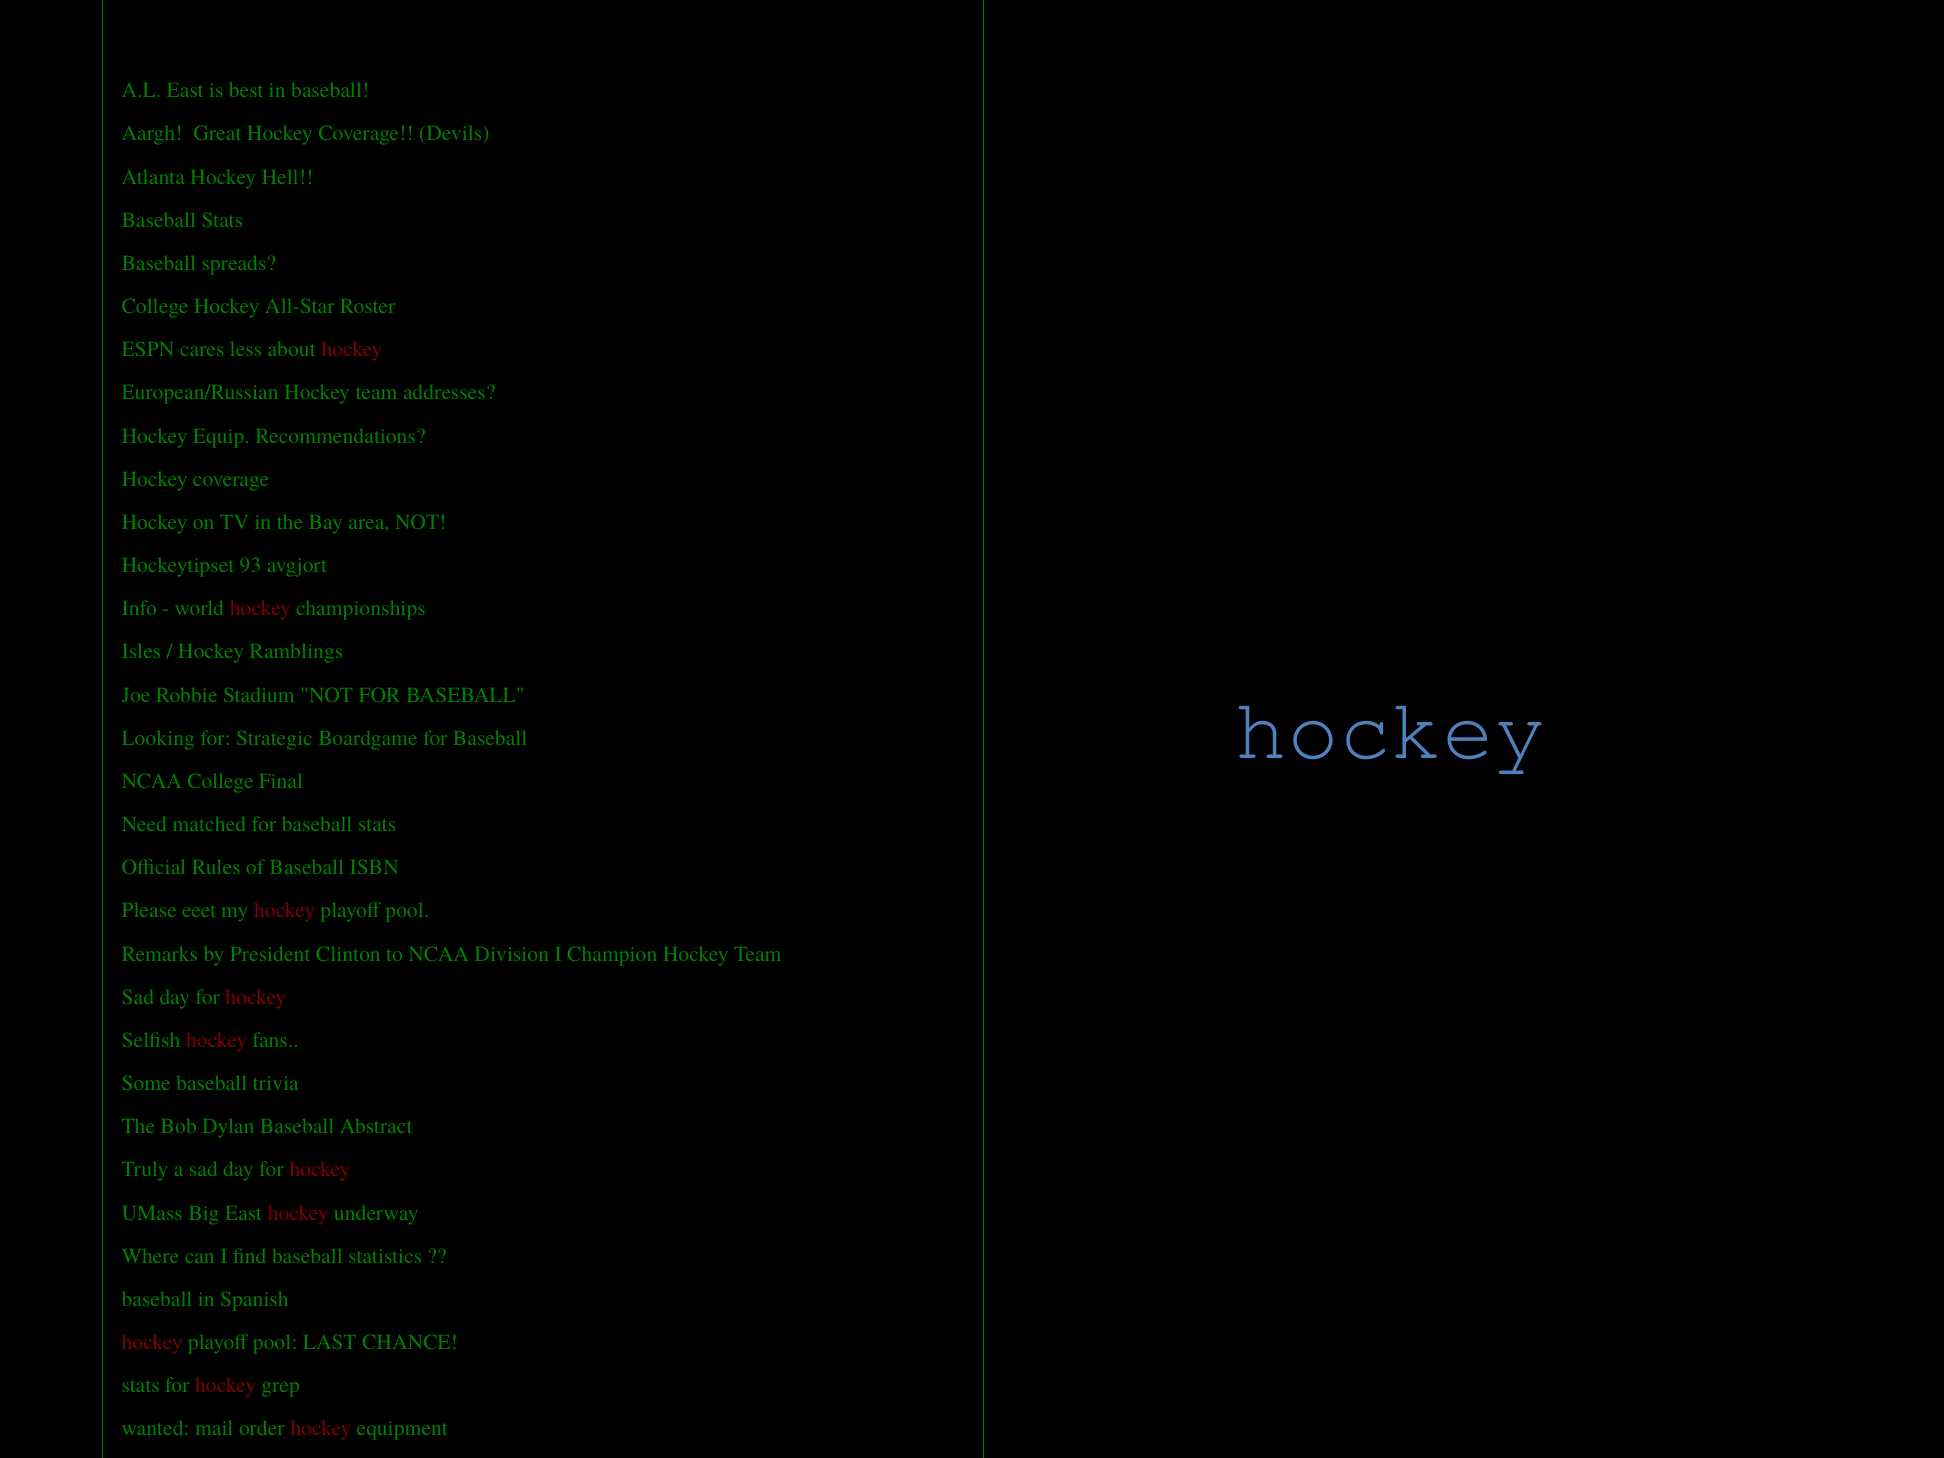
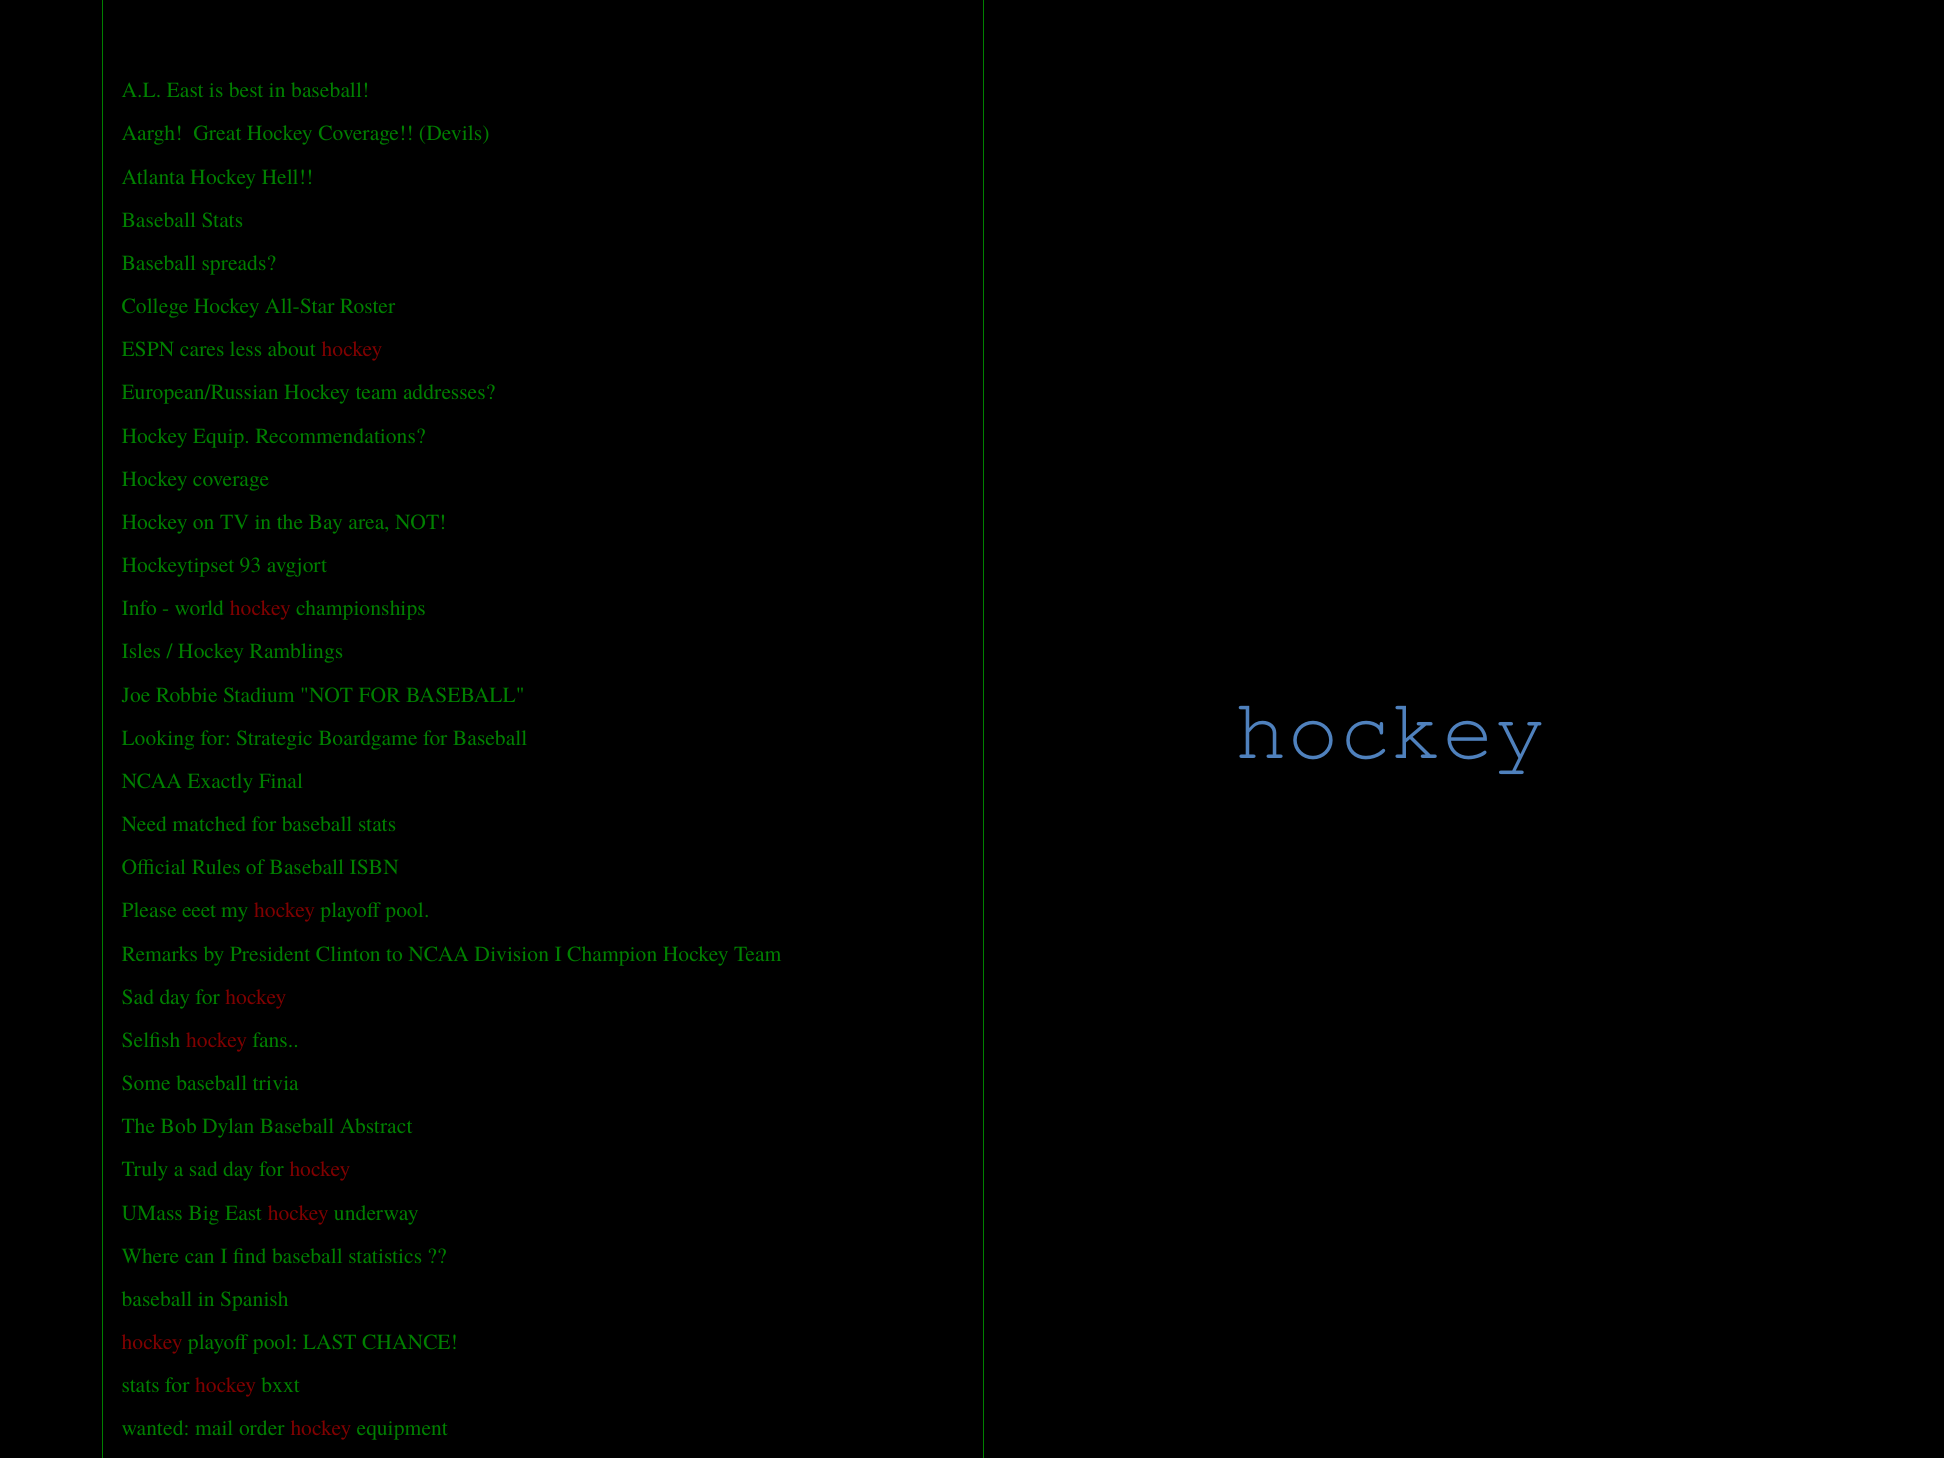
NCAA College: College -> Exactly
grep: grep -> bxxt
